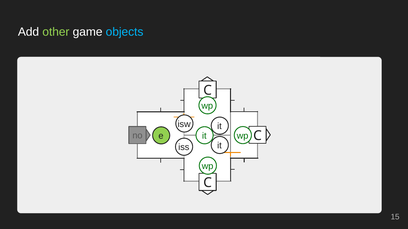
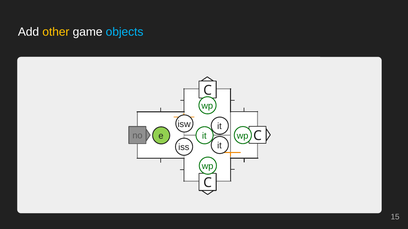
other colour: light green -> yellow
